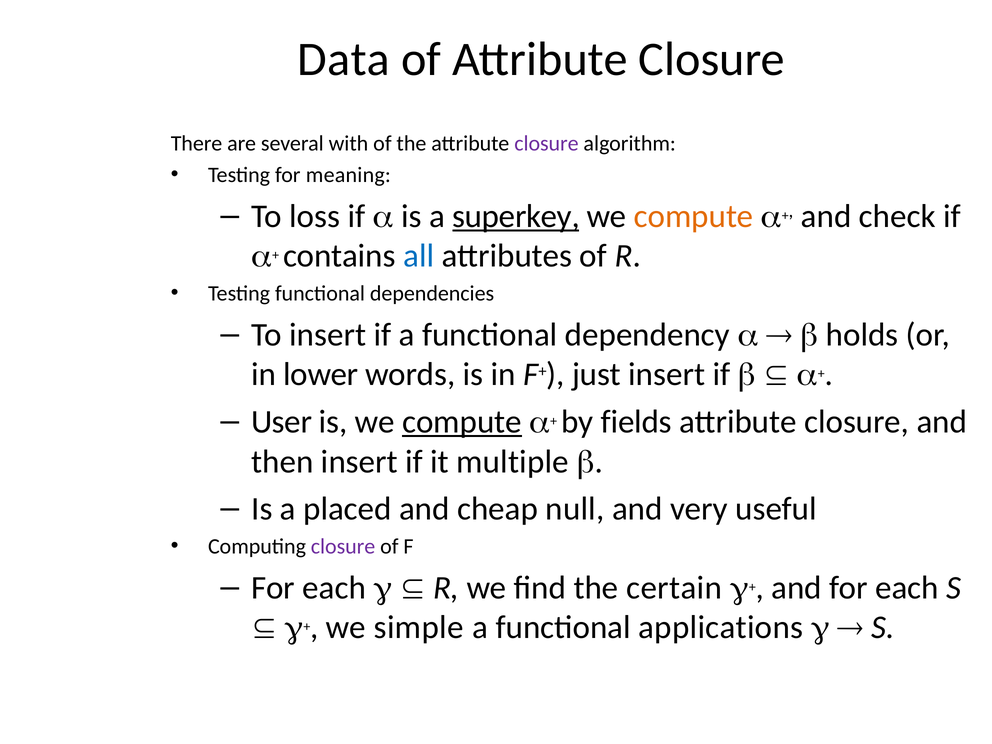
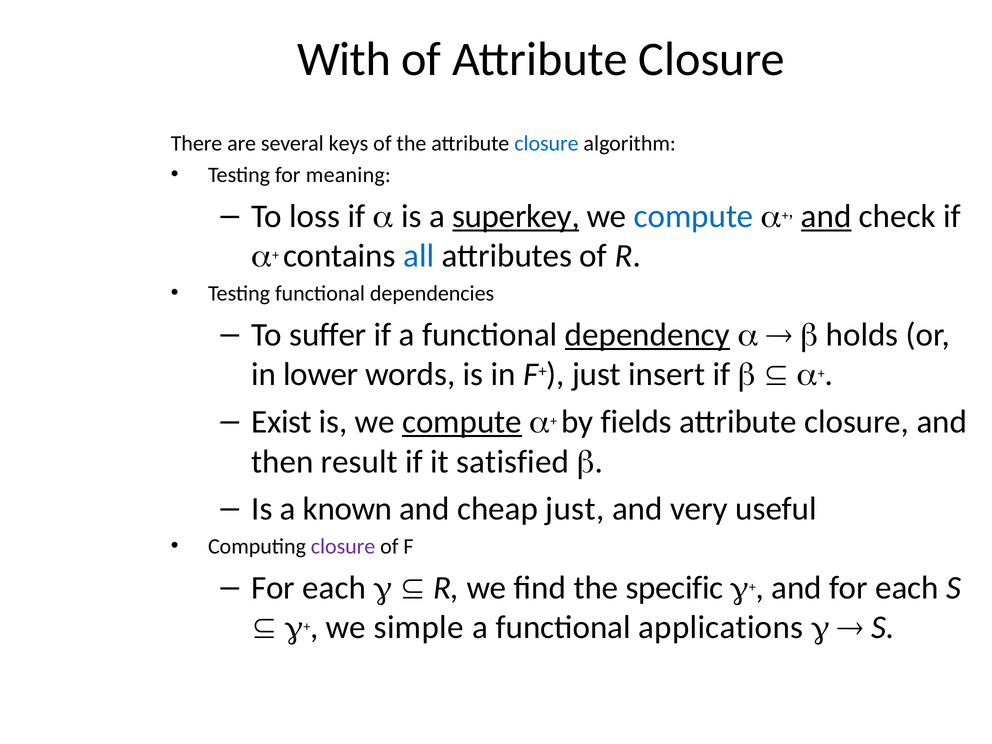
Data: Data -> With
with: with -> keys
closure at (546, 143) colour: purple -> blue
compute at (694, 216) colour: orange -> blue
and at (826, 216) underline: none -> present
To insert: insert -> suffer
dependency underline: none -> present
User: User -> Exist
then insert: insert -> result
multiple: multiple -> satisfied
placed: placed -> known
cheap null: null -> just
certain: certain -> specific
